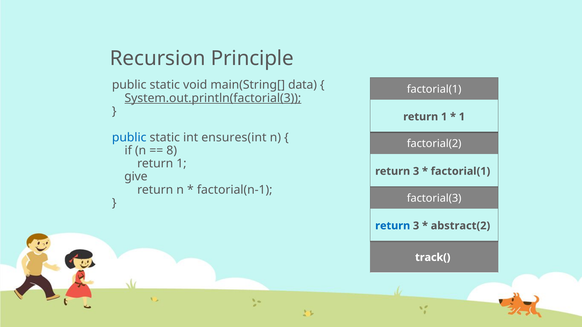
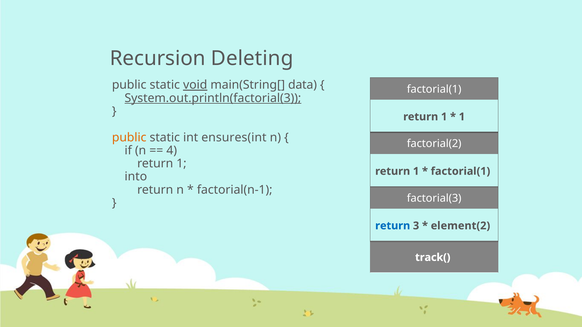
Principle: Principle -> Deleting
void underline: none -> present
public at (129, 138) colour: blue -> orange
8: 8 -> 4
3 at (416, 171): 3 -> 1
give: give -> into
abstract(2: abstract(2 -> element(2
